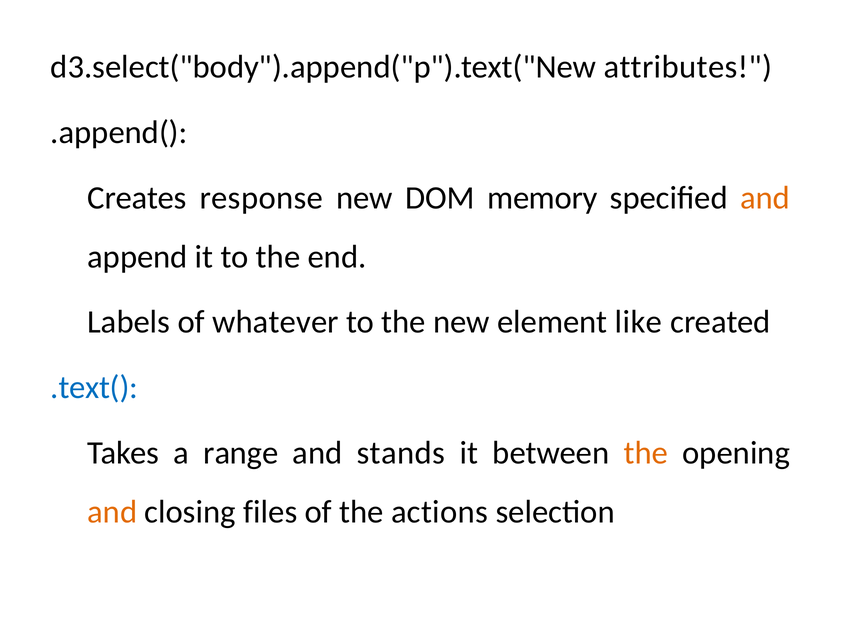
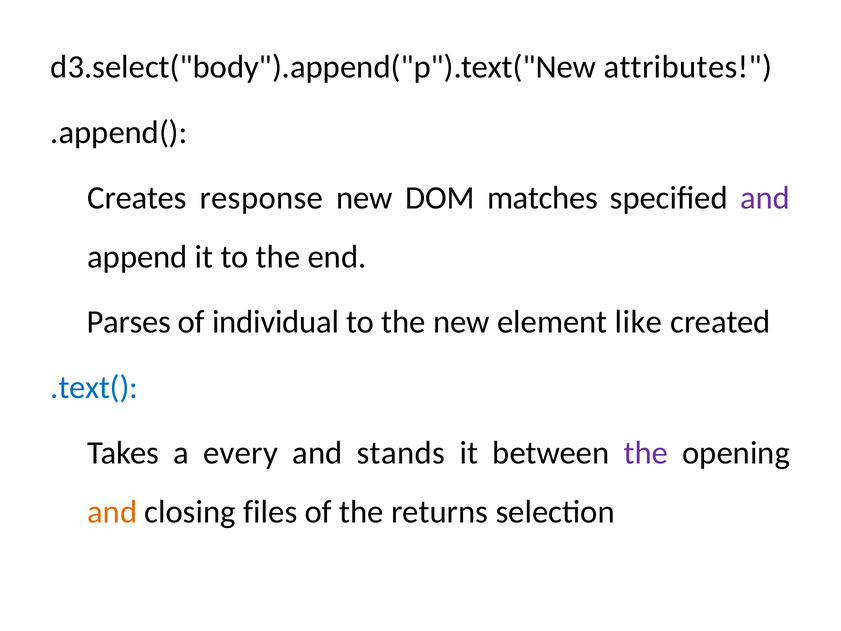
memory: memory -> matches
and at (765, 198) colour: orange -> purple
Labels: Labels -> Parses
whatever: whatever -> individual
range: range -> every
the at (646, 453) colour: orange -> purple
actions: actions -> returns
